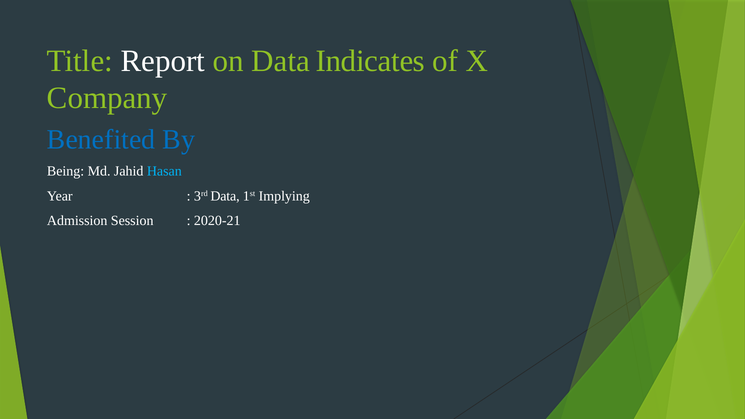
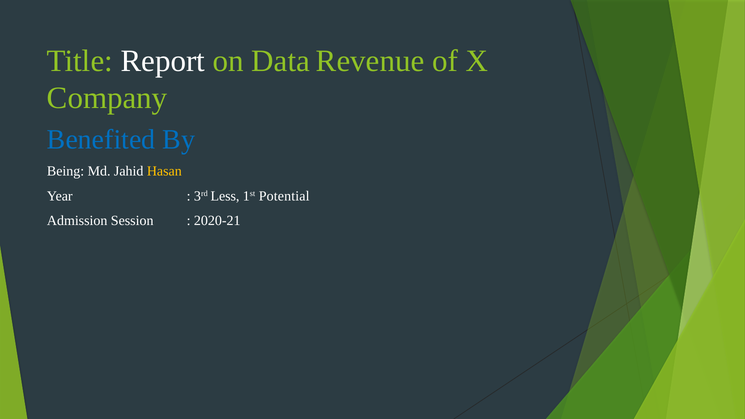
Indicates: Indicates -> Revenue
Hasan colour: light blue -> yellow
3rd Data: Data -> Less
Implying: Implying -> Potential
